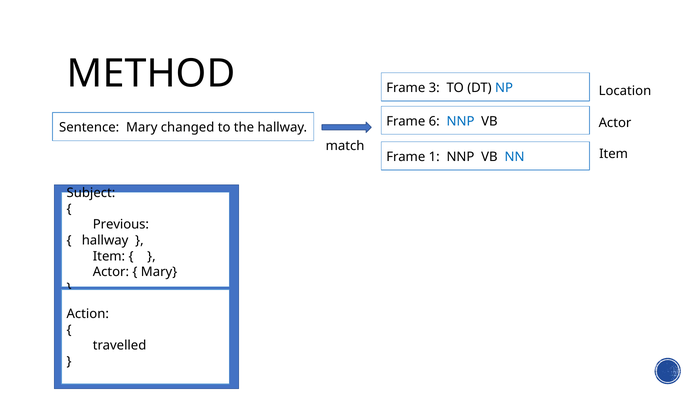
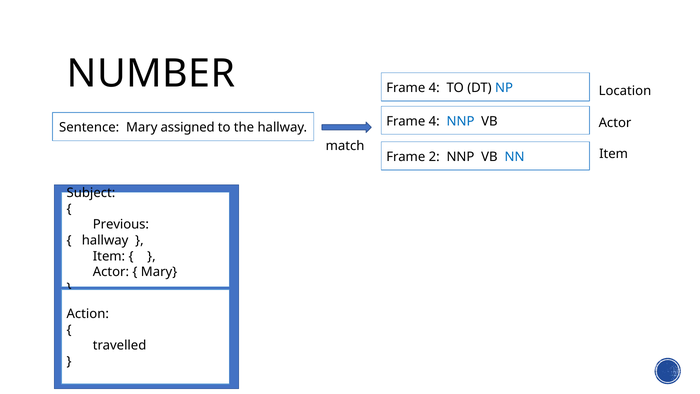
METHOD: METHOD -> NUMBER
3 at (434, 88): 3 -> 4
6 at (434, 121): 6 -> 4
changed: changed -> assigned
1: 1 -> 2
